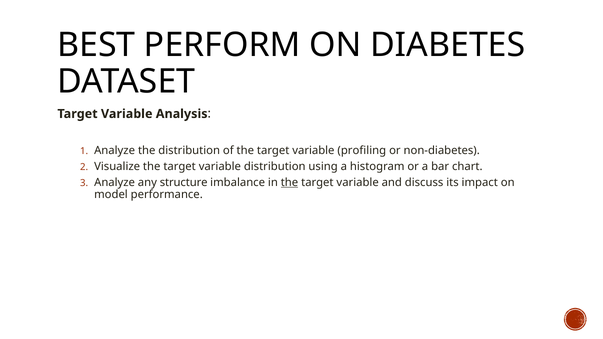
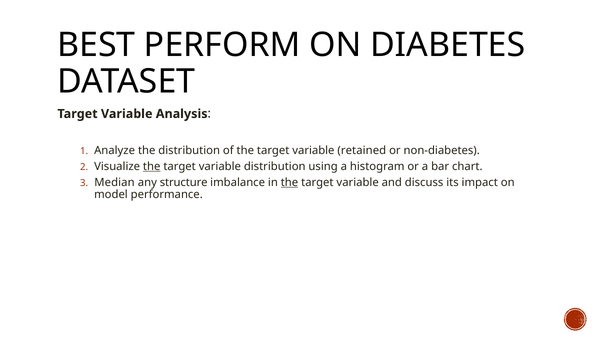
profiling: profiling -> retained
the at (152, 166) underline: none -> present
Analyze at (115, 182): Analyze -> Median
